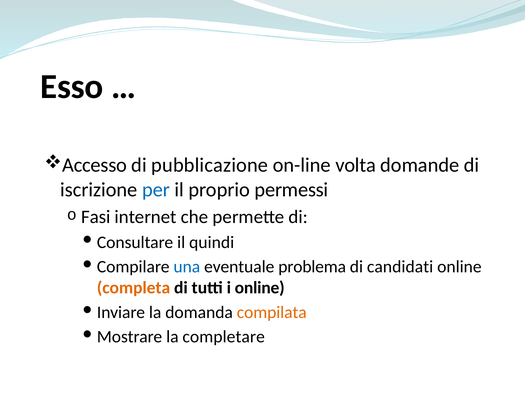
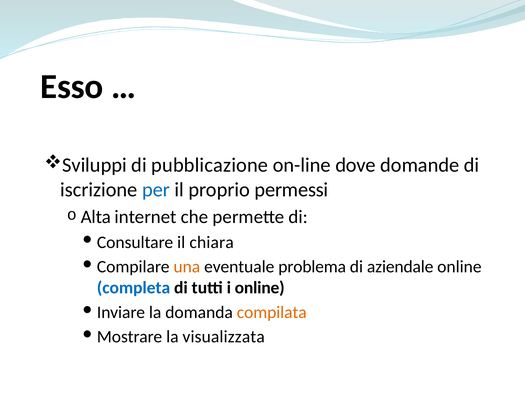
Accesso: Accesso -> Sviluppi
volta: volta -> dove
Fasi: Fasi -> Alta
quindi: quindi -> chiara
una colour: blue -> orange
candidati: candidati -> aziendale
completa colour: orange -> blue
completare: completare -> visualizzata
